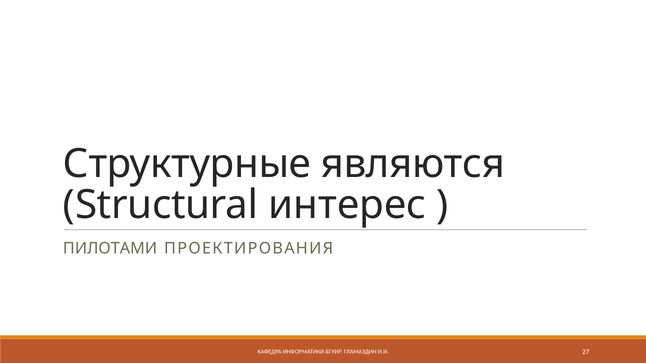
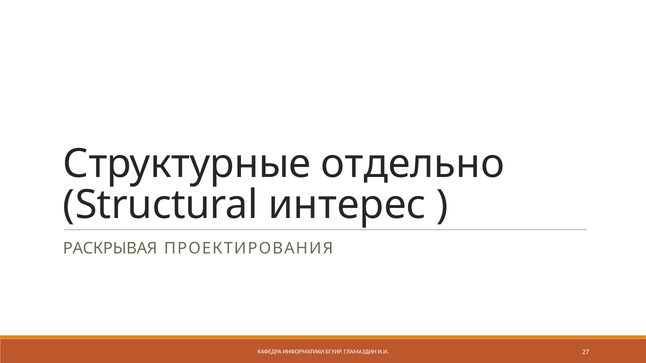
являются: являются -> отдельно
ПИЛОТАМИ: ПИЛОТАМИ -> РАСКРЫВАЯ
